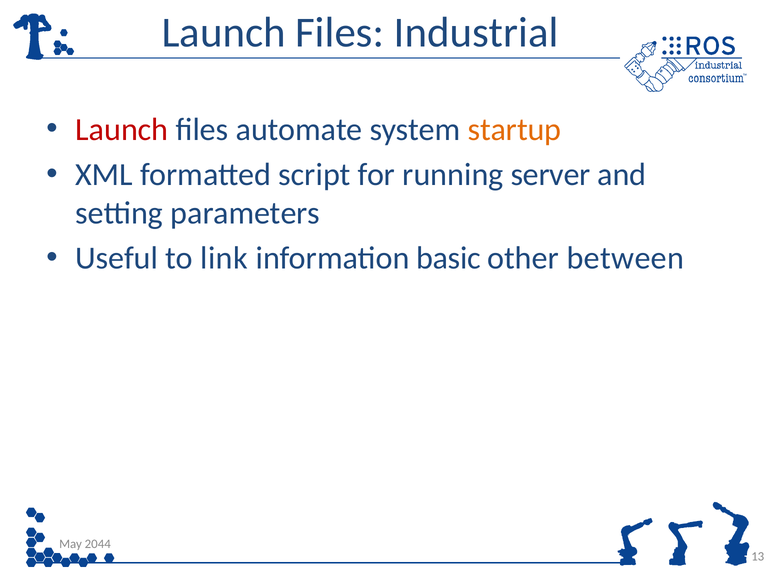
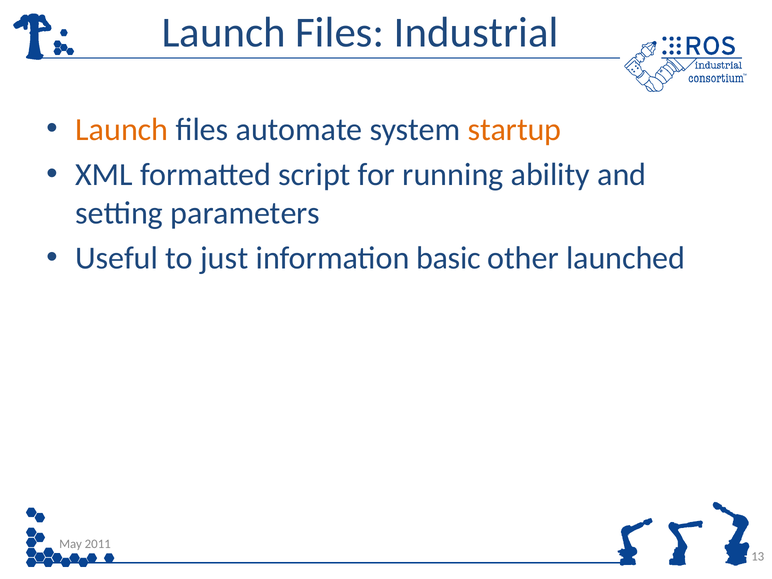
Launch at (122, 130) colour: red -> orange
server: server -> ability
link: link -> just
between: between -> launched
2044: 2044 -> 2011
